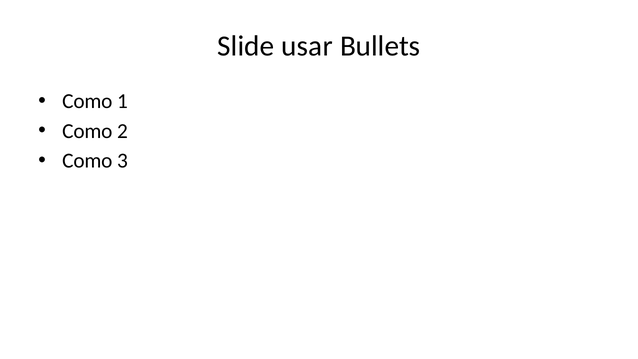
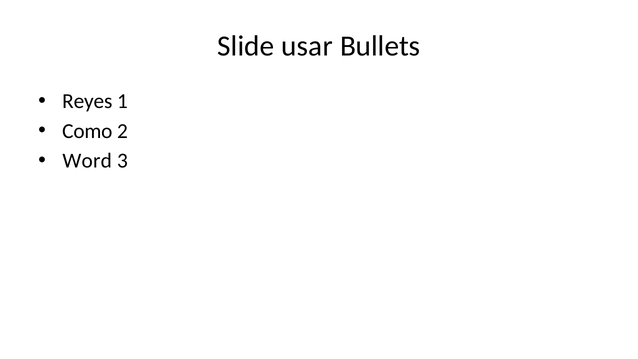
Como at (87, 101): Como -> Reyes
Como at (87, 161): Como -> Word
